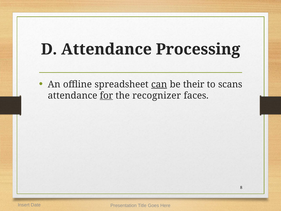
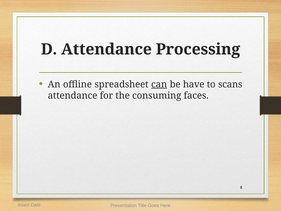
their: their -> have
for underline: present -> none
recognizer: recognizer -> consuming
